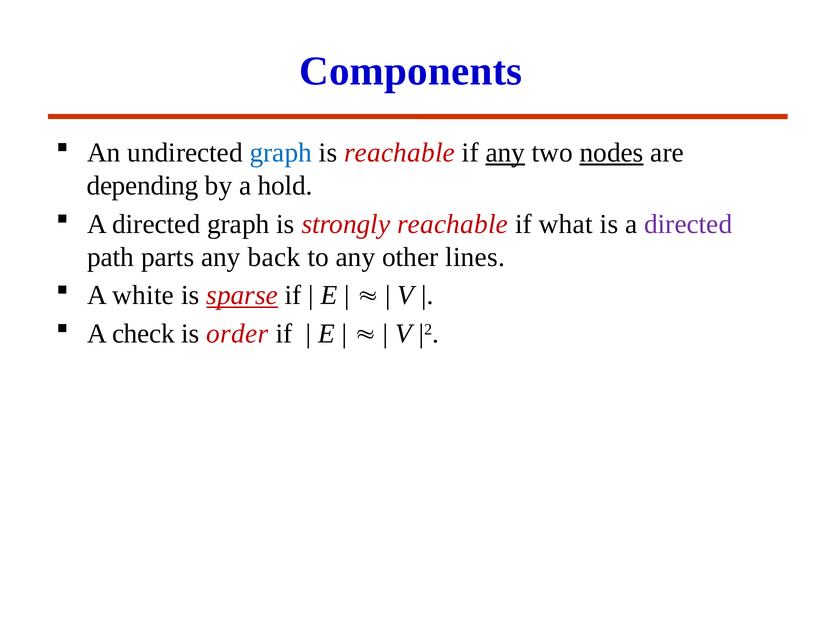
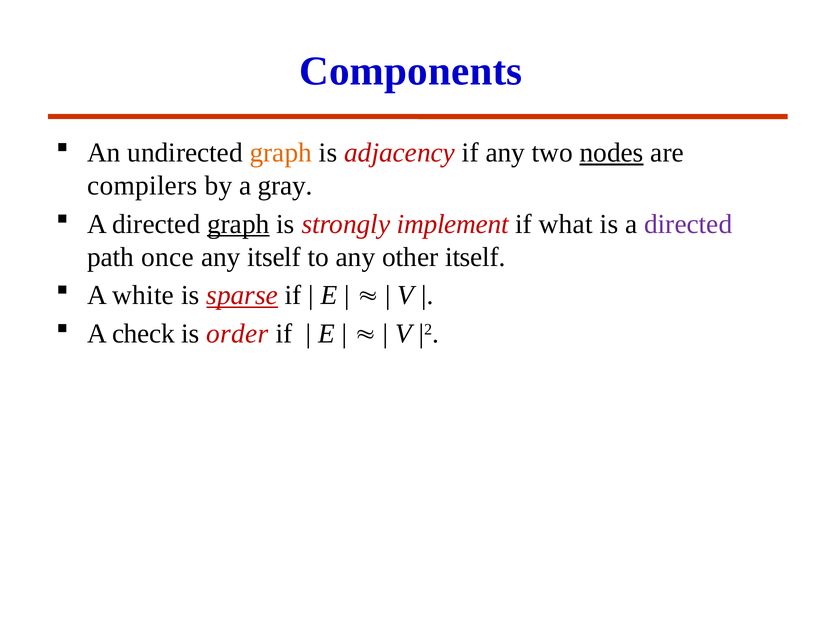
graph at (281, 153) colour: blue -> orange
is reachable: reachable -> adjacency
any at (505, 153) underline: present -> none
depending: depending -> compilers
hold: hold -> gray
graph at (238, 224) underline: none -> present
strongly reachable: reachable -> implement
parts: parts -> once
any back: back -> itself
other lines: lines -> itself
